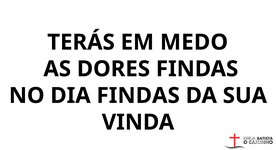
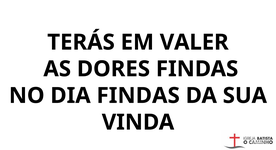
MEDO: MEDO -> VALER
